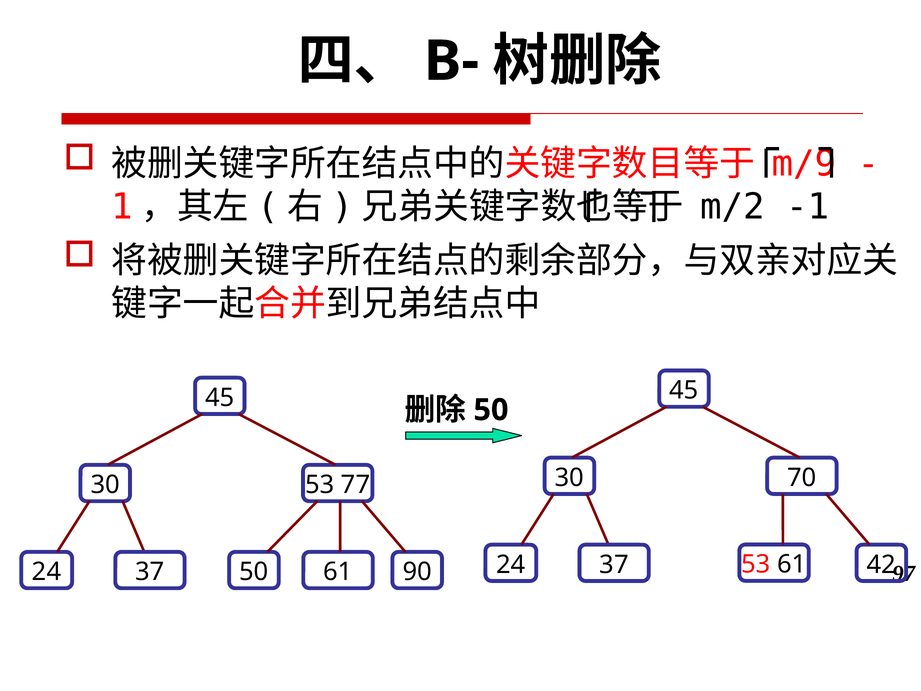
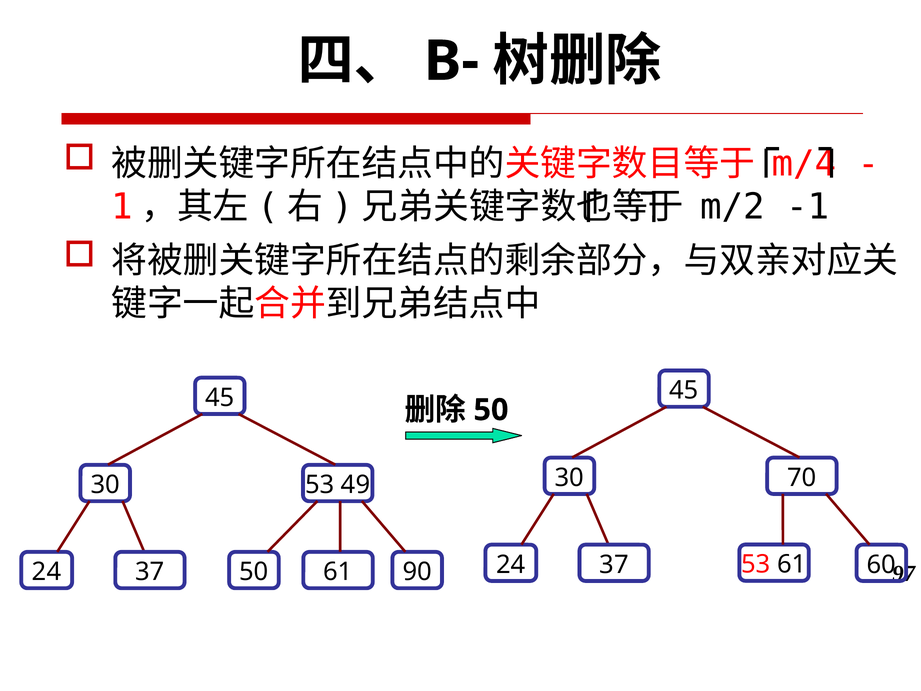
m/9: m/9 -> m/4
77: 77 -> 49
42: 42 -> 60
